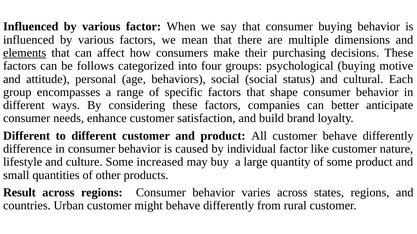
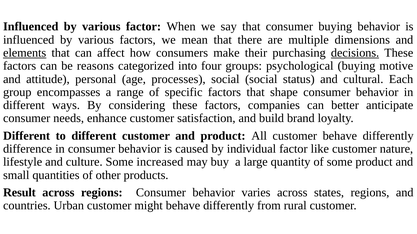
decisions underline: none -> present
follows: follows -> reasons
behaviors: behaviors -> processes
